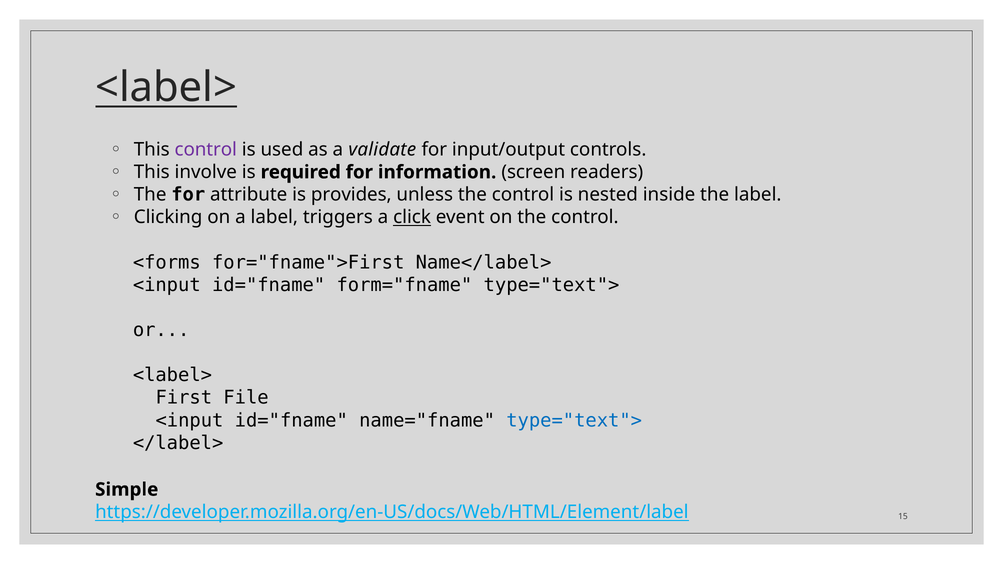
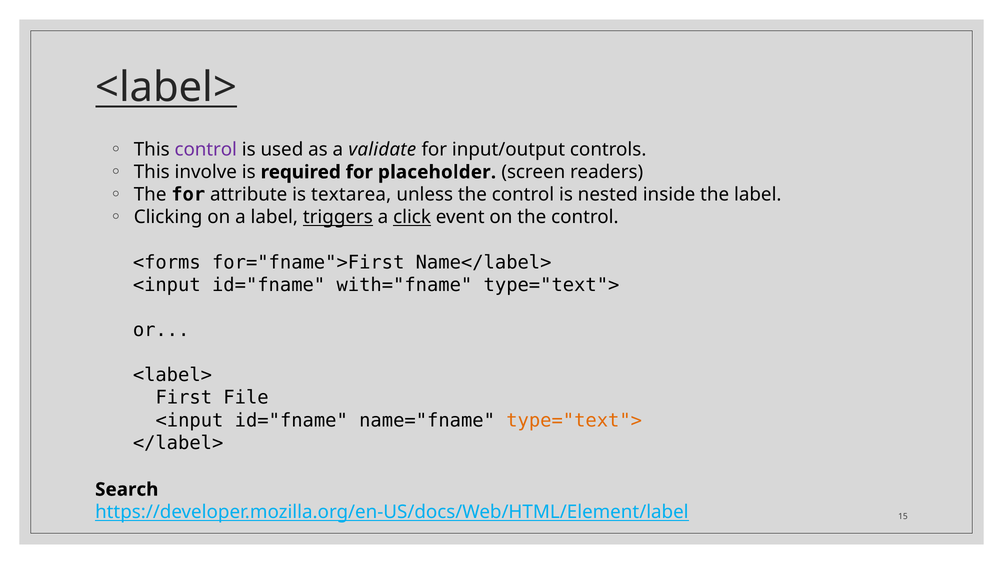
information: information -> placeholder
provides: provides -> textarea
triggers underline: none -> present
form="fname: form="fname -> with="fname
type="text"> at (574, 420) colour: blue -> orange
Simple: Simple -> Search
